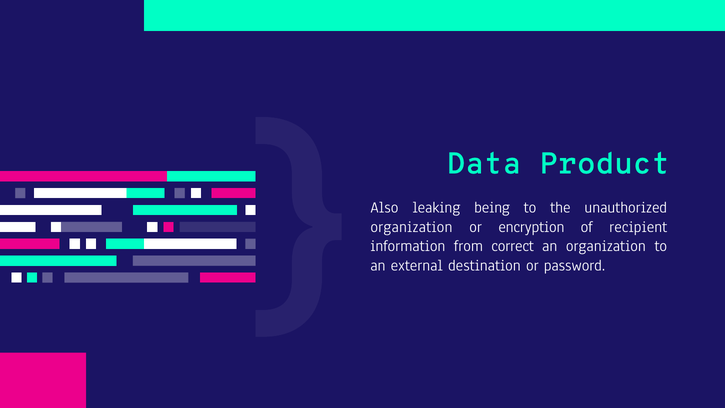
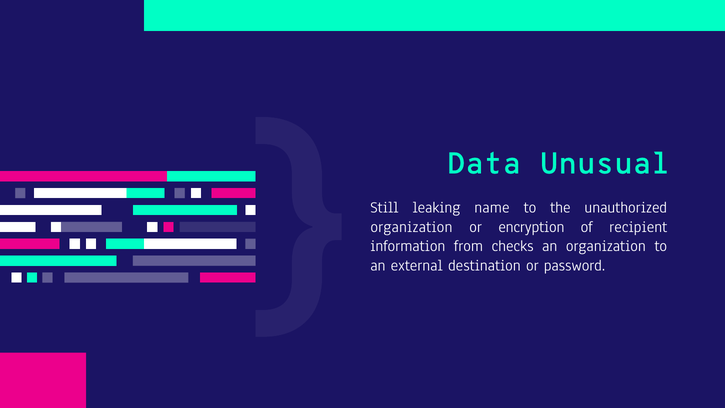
Product: Product -> Unusual
Also: Also -> Still
being: being -> name
correct: correct -> checks
